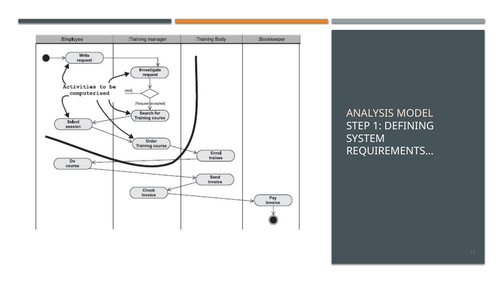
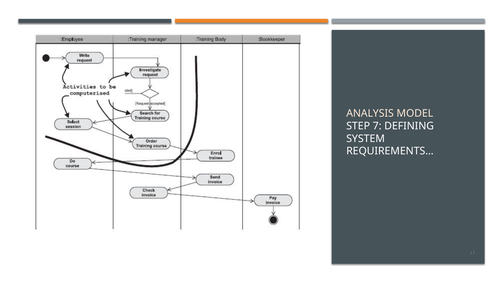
1: 1 -> 7
